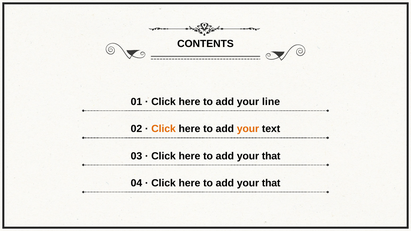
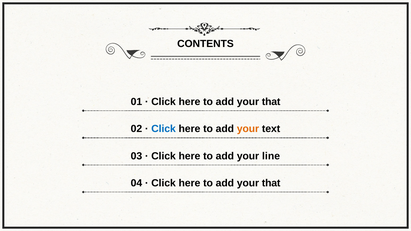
line at (271, 102): line -> that
Click at (164, 129) colour: orange -> blue
that at (271, 156): that -> line
